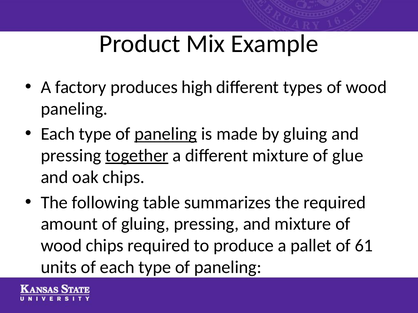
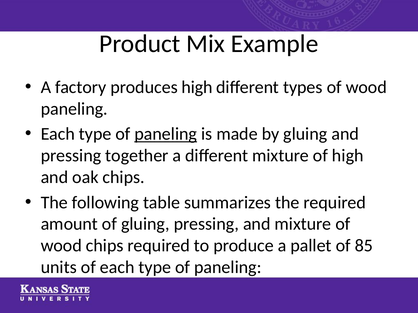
together underline: present -> none
of glue: glue -> high
61: 61 -> 85
